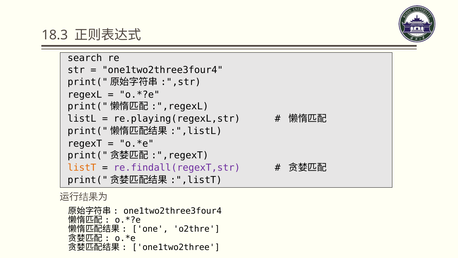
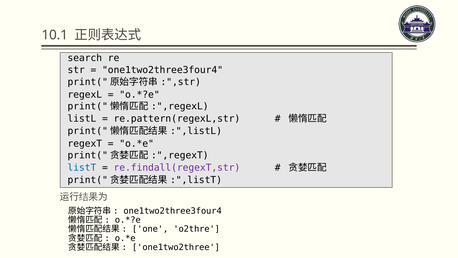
18.3: 18.3 -> 10.1
re.playing(regexL,str: re.playing(regexL,str -> re.pattern(regexL,str
listT colour: orange -> blue
